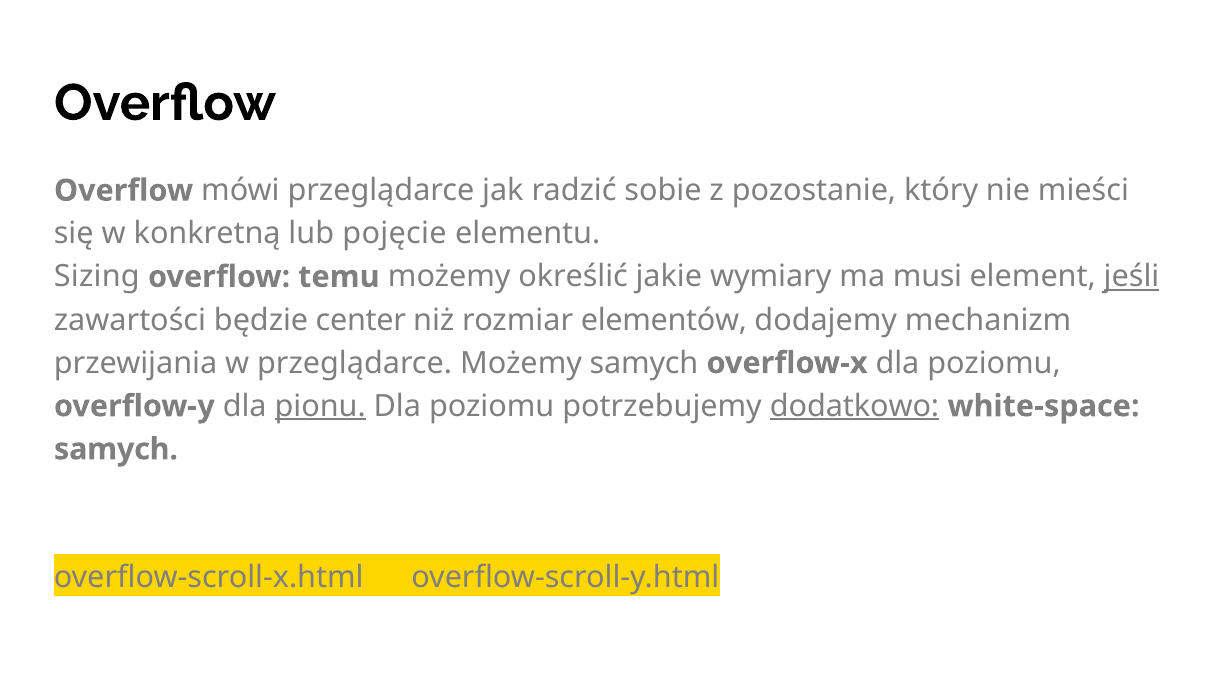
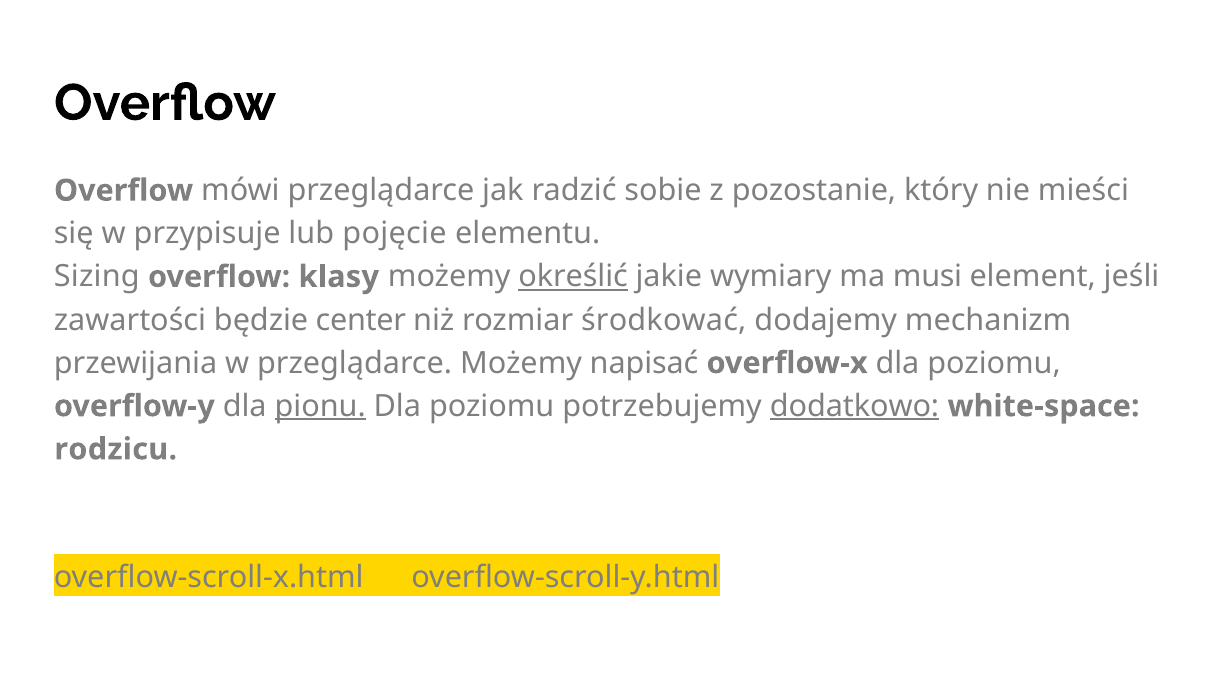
konkretną: konkretną -> przypisuje
temu: temu -> klasy
określić underline: none -> present
jeśli underline: present -> none
elementów: elementów -> środkować
Możemy samych: samych -> napisać
samych at (116, 449): samych -> rodzicu
